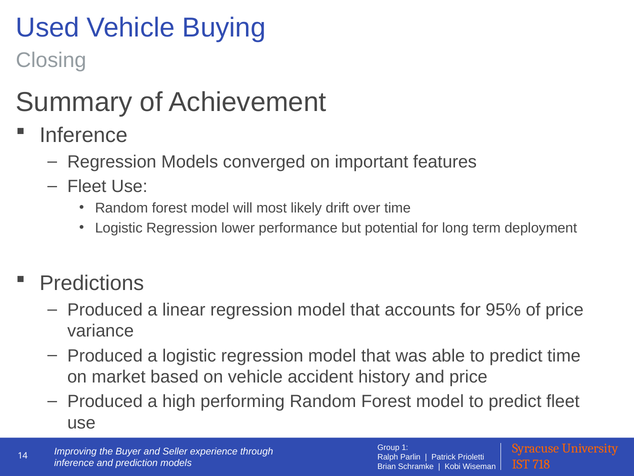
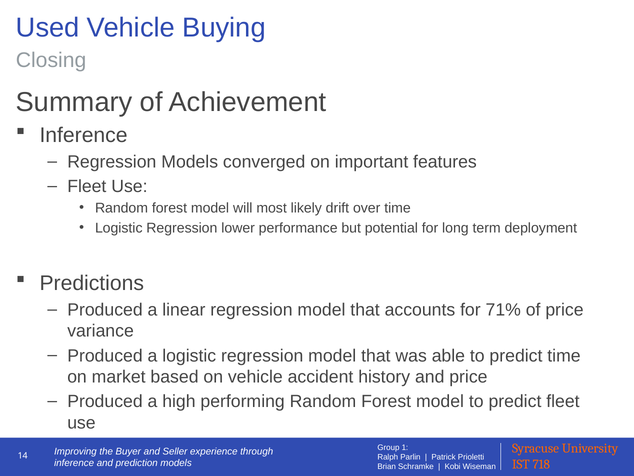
95%: 95% -> 71%
